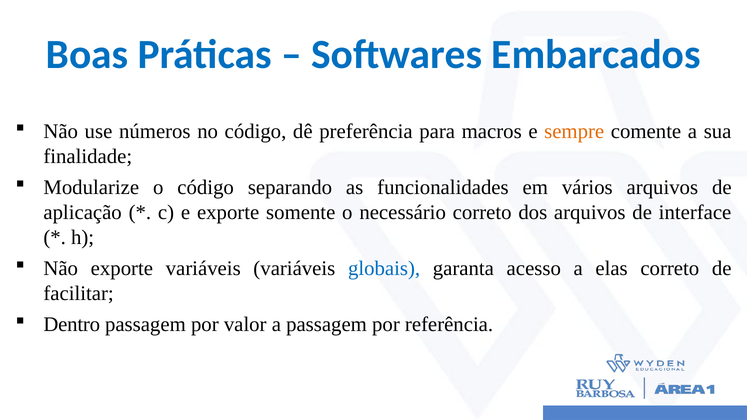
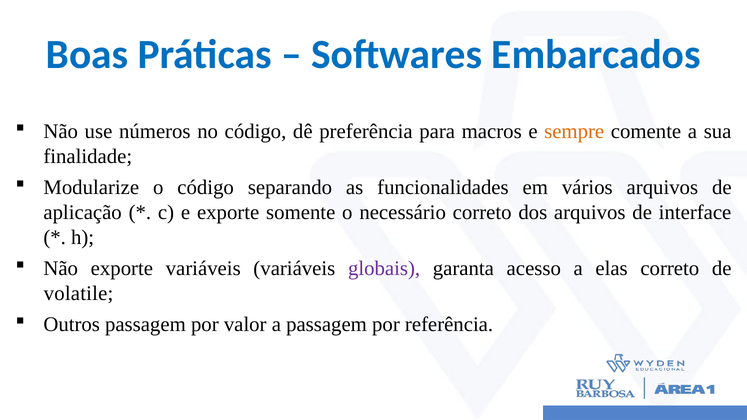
globais colour: blue -> purple
facilitar: facilitar -> volatile
Dentro: Dentro -> Outros
